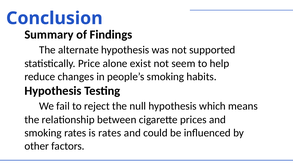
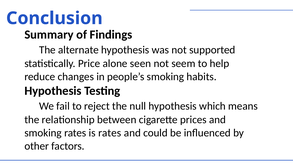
exist: exist -> seen
